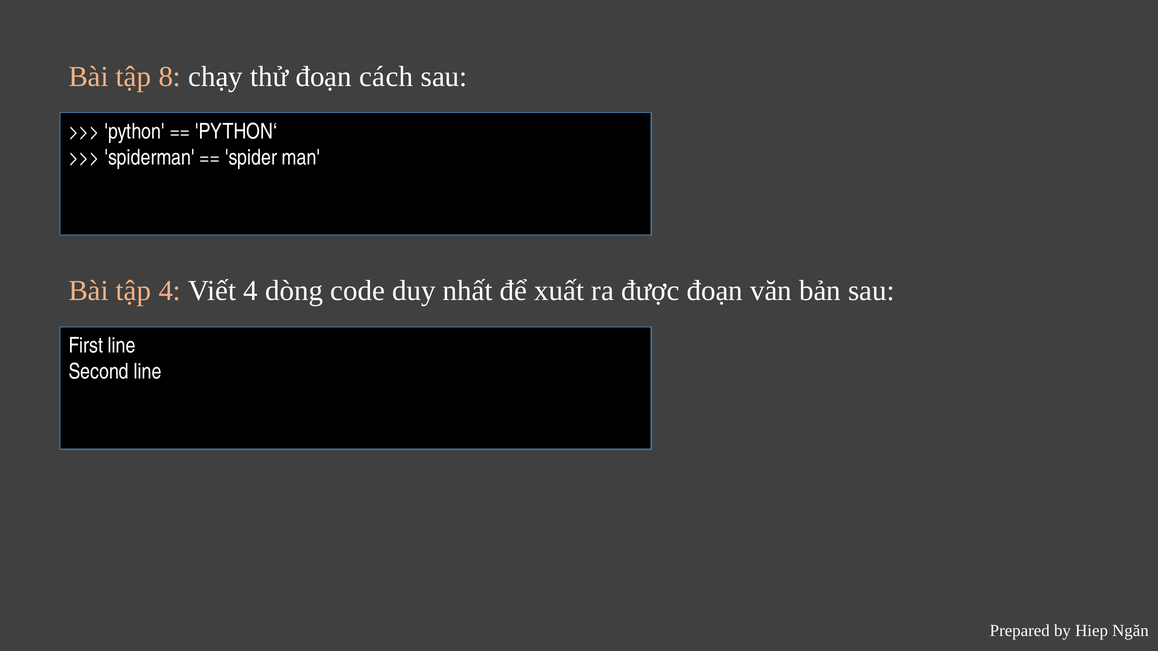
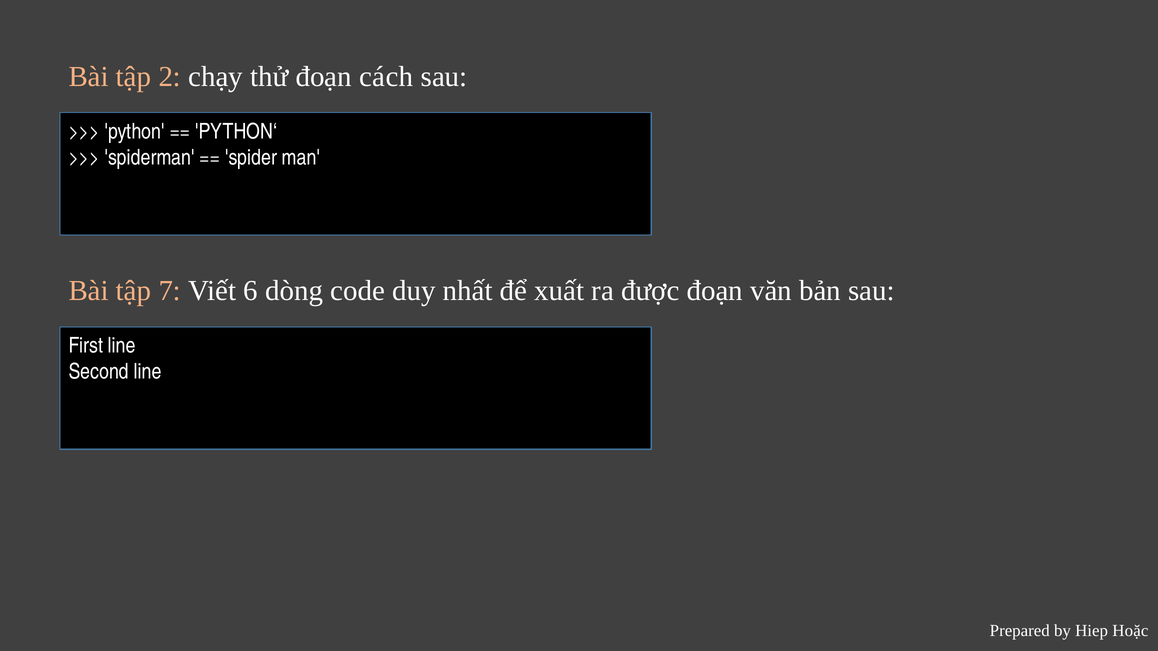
8: 8 -> 2
tập 4: 4 -> 7
Viết 4: 4 -> 6
Ngăn: Ngăn -> Hoặc
